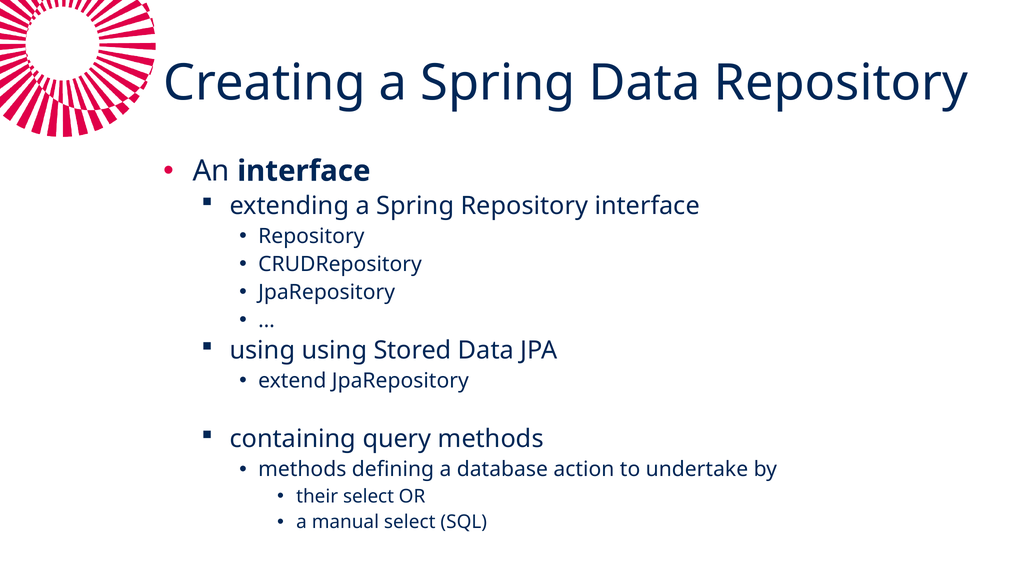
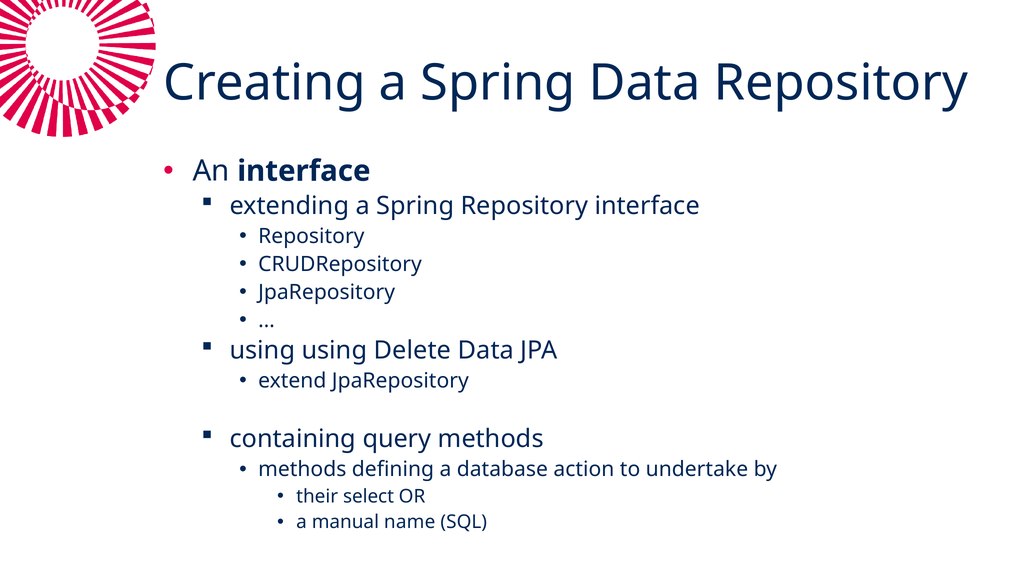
Stored: Stored -> Delete
manual select: select -> name
